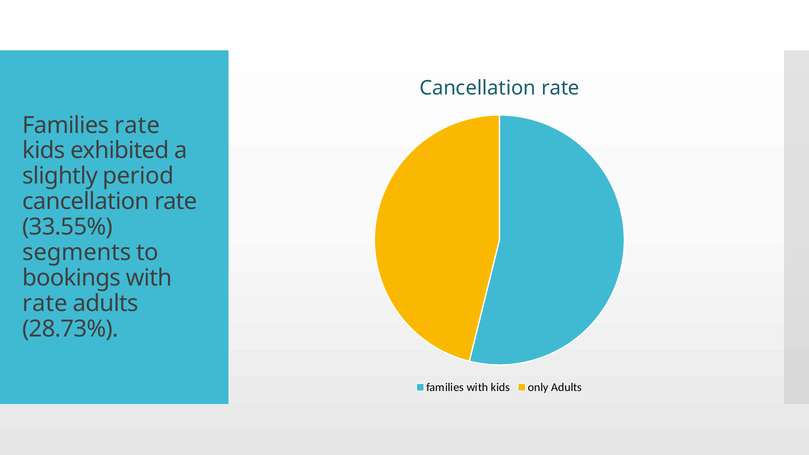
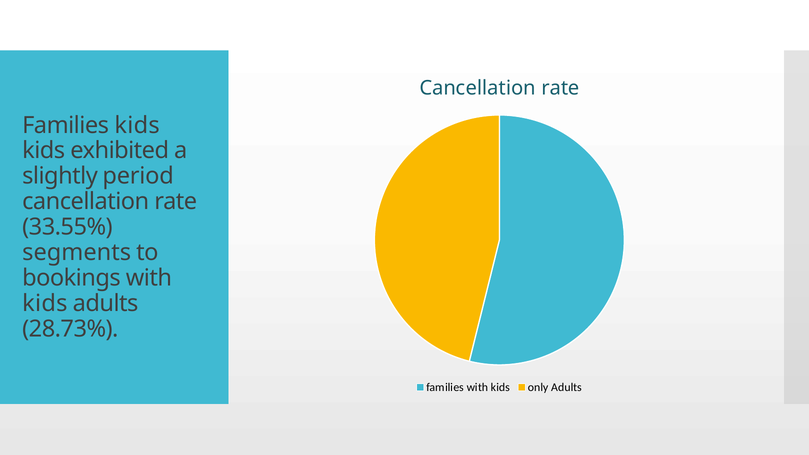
Families rate: rate -> kids
rate at (45, 303): rate -> kids
